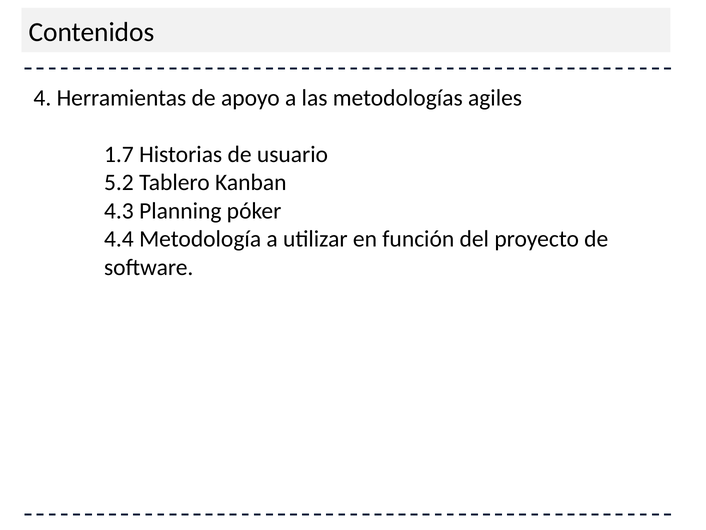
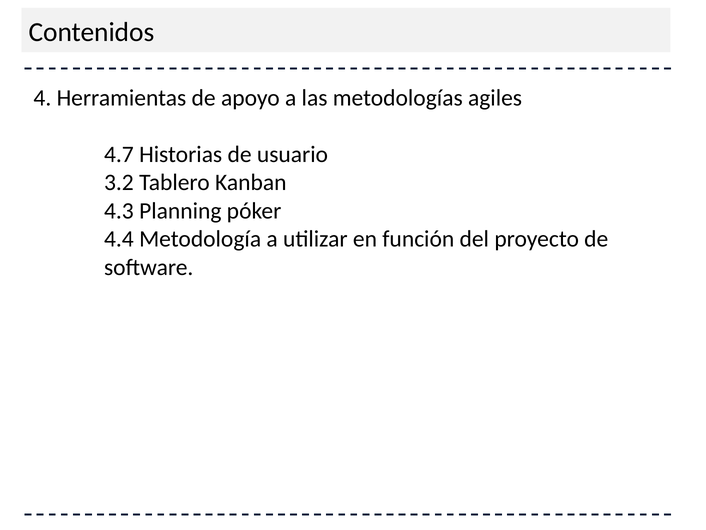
1.7: 1.7 -> 4.7
5.2: 5.2 -> 3.2
